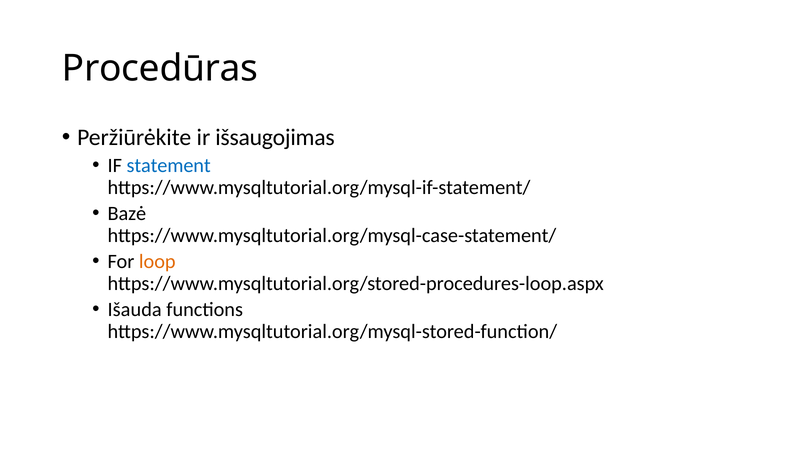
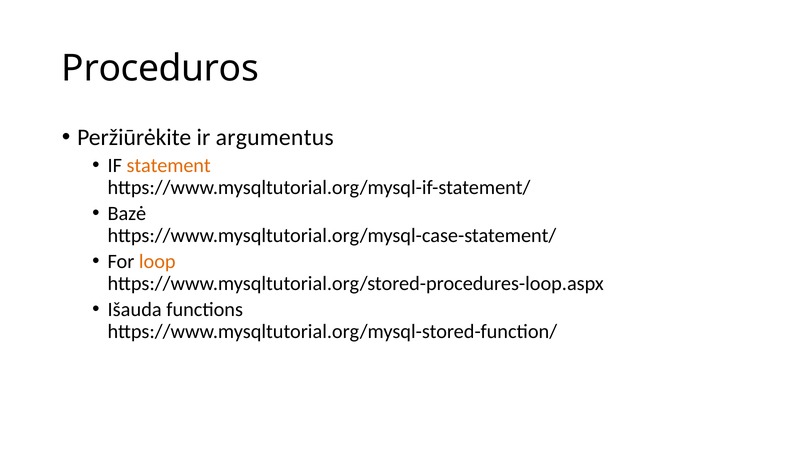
Procedūras: Procedūras -> Proceduros
išsaugojimas: išsaugojimas -> argumentus
statement colour: blue -> orange
